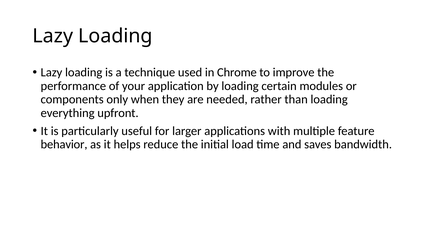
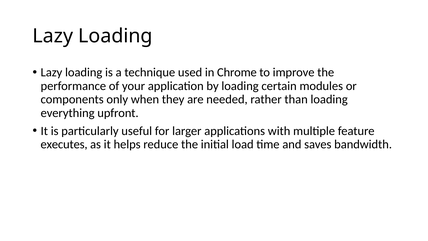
behavior: behavior -> executes
